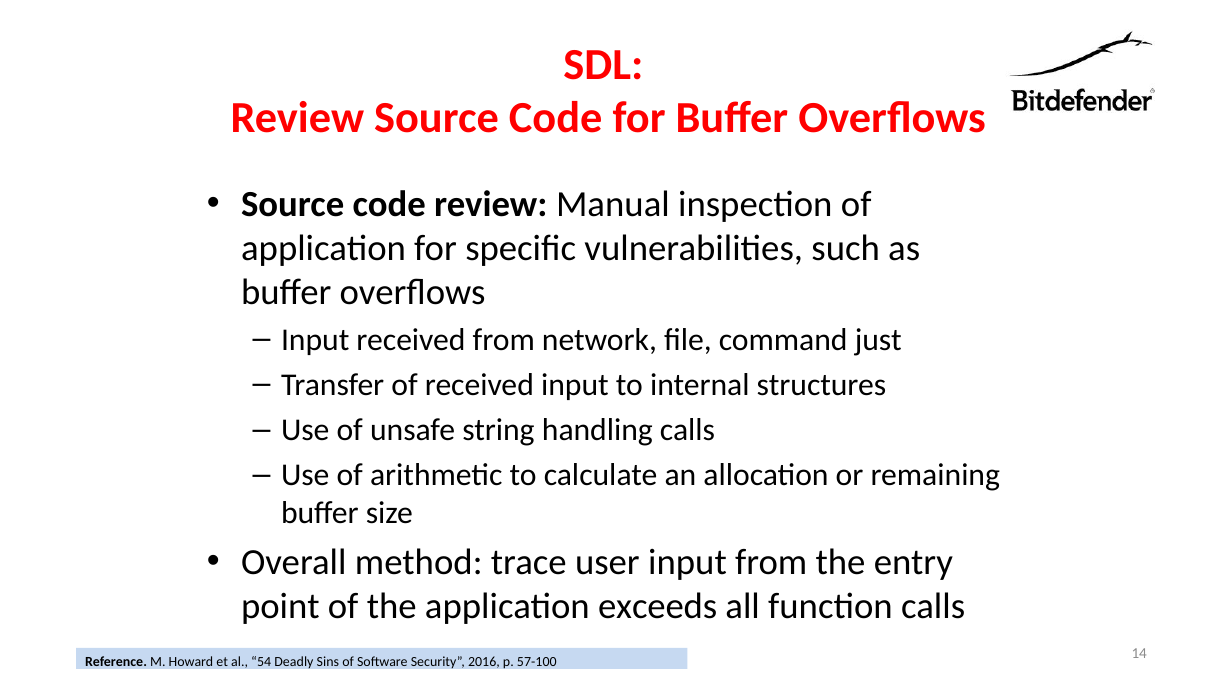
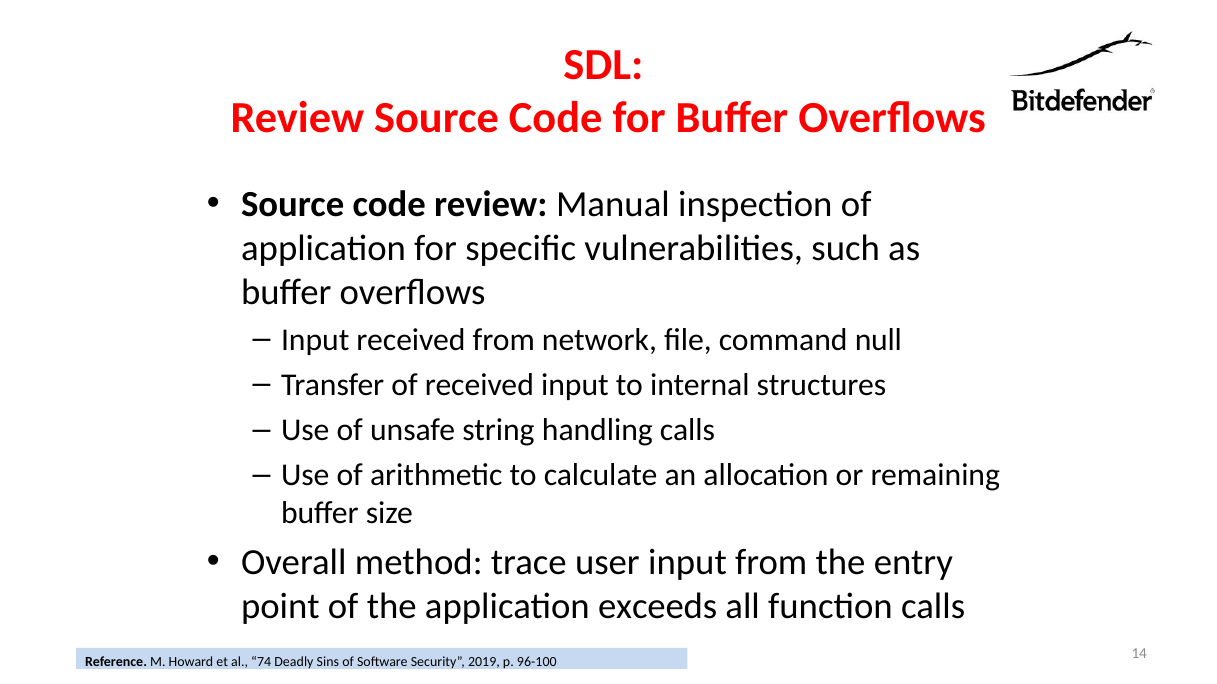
just: just -> null
54: 54 -> 74
2016: 2016 -> 2019
57-100: 57-100 -> 96-100
